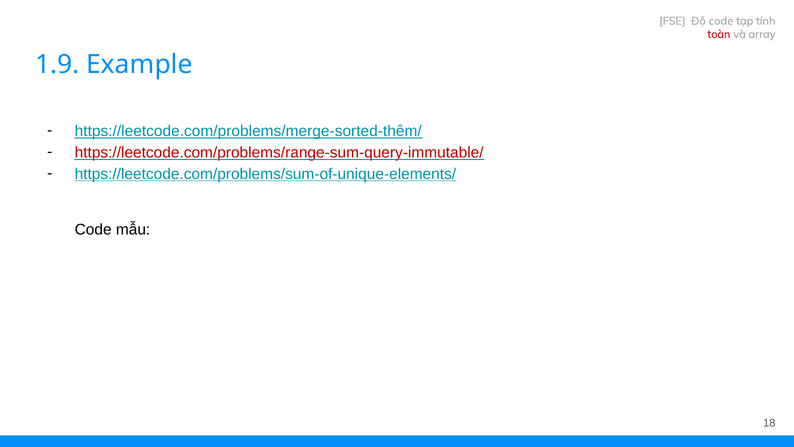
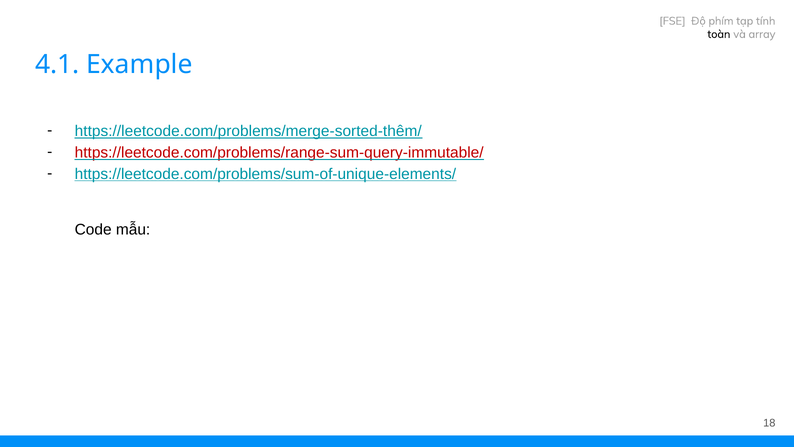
Độ code: code -> phím
toàn colour: red -> black
1.9: 1.9 -> 4.1
